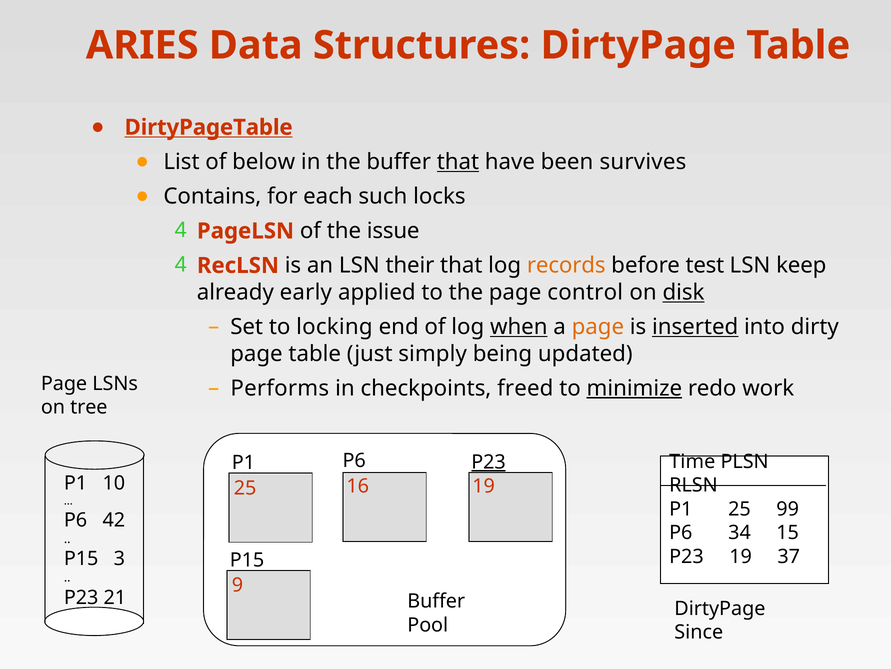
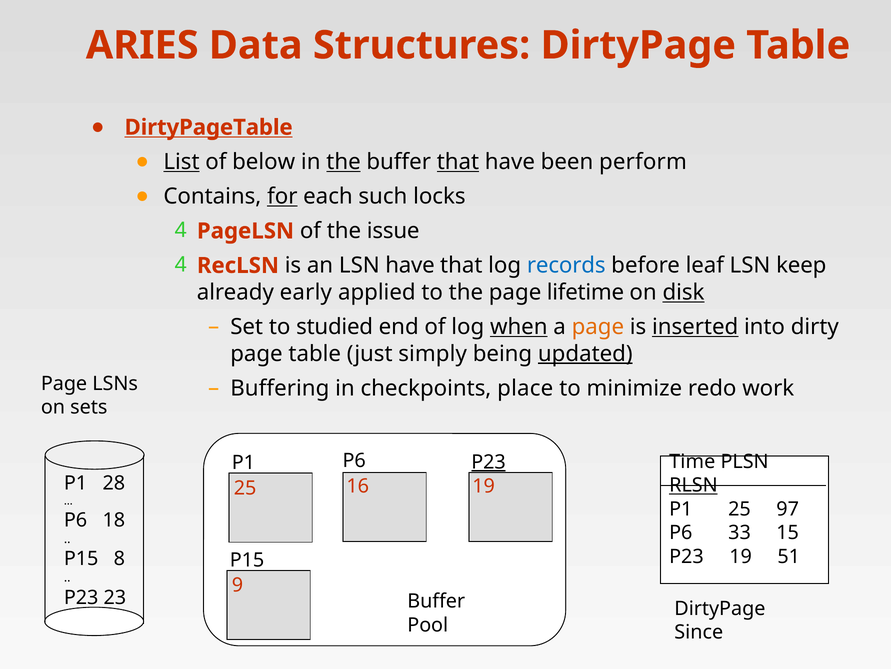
List underline: none -> present
the at (344, 162) underline: none -> present
survives: survives -> perform
for underline: none -> present
LSN their: their -> have
records colour: orange -> blue
test: test -> leaf
control: control -> lifetime
locking: locking -> studied
updated underline: none -> present
Performs: Performs -> Buffering
freed: freed -> place
minimize underline: present -> none
tree: tree -> sets
10: 10 -> 28
RLSN underline: none -> present
99: 99 -> 97
42: 42 -> 18
34: 34 -> 33
37: 37 -> 51
3: 3 -> 8
21: 21 -> 23
